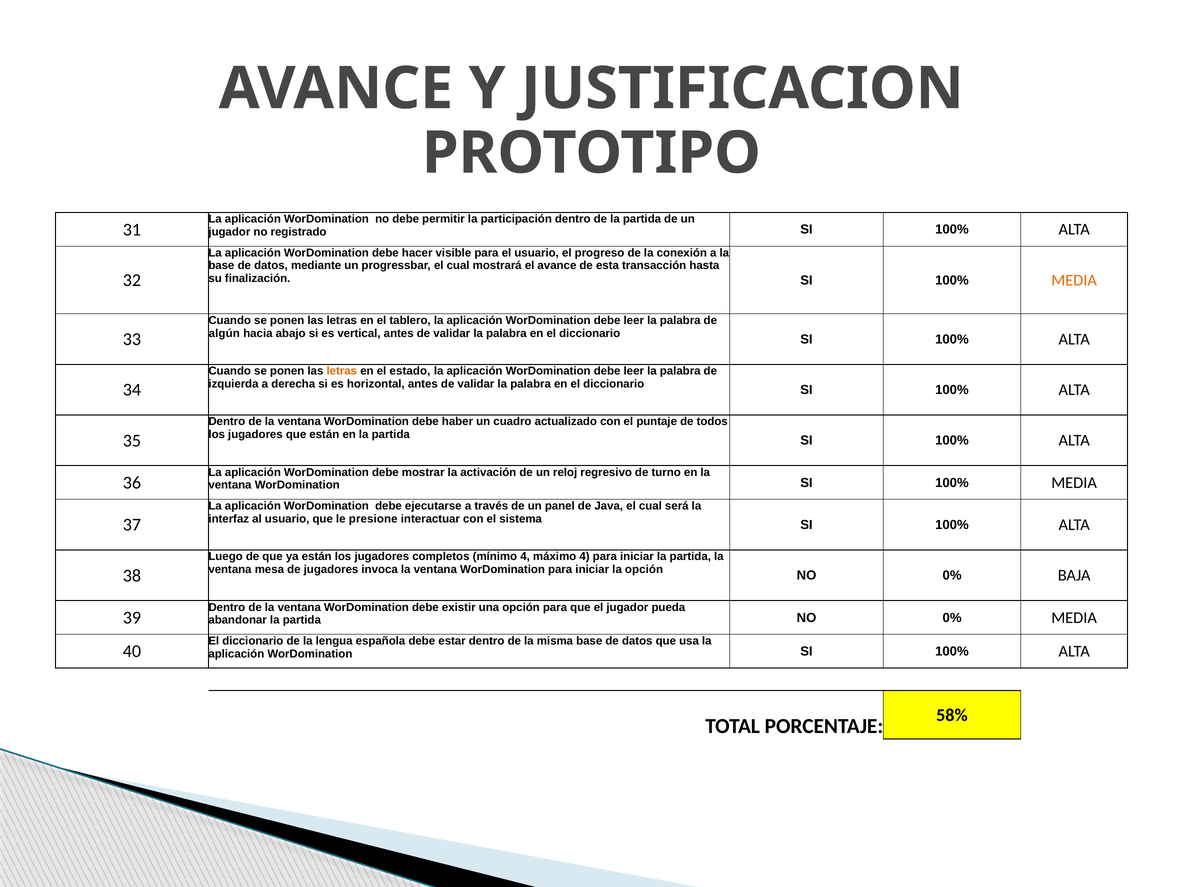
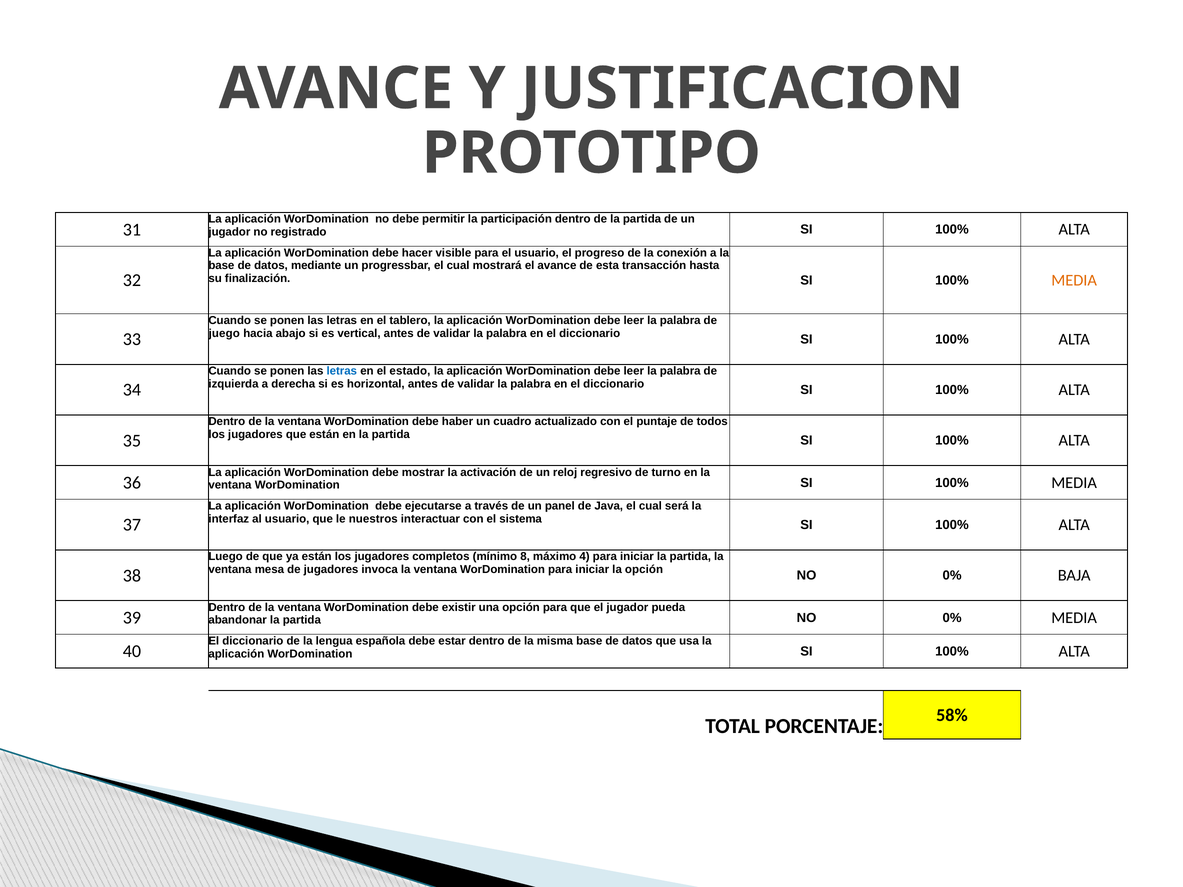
algún: algún -> juego
letras at (342, 371) colour: orange -> blue
presione: presione -> nuestros
mínimo 4: 4 -> 8
